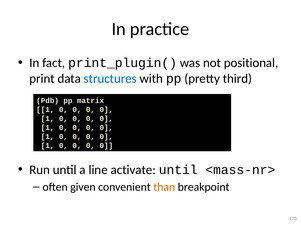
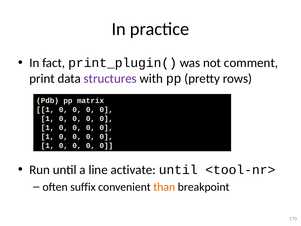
positional: positional -> comment
structures colour: blue -> purple
third: third -> rows
<mass-nr>: <mass-nr> -> <tool-nr>
given: given -> suffix
